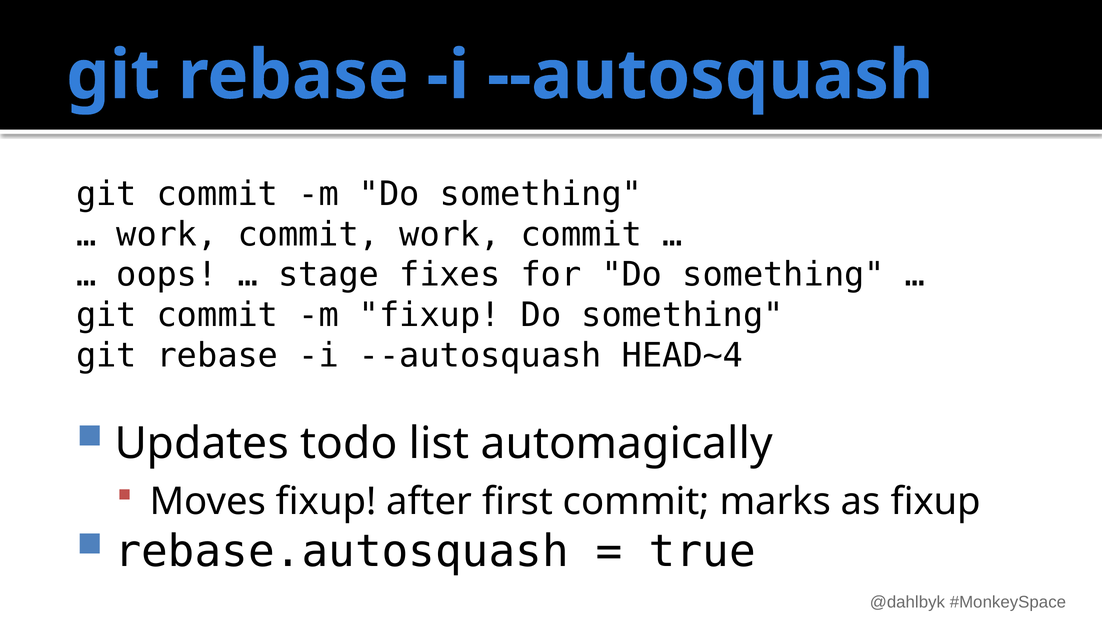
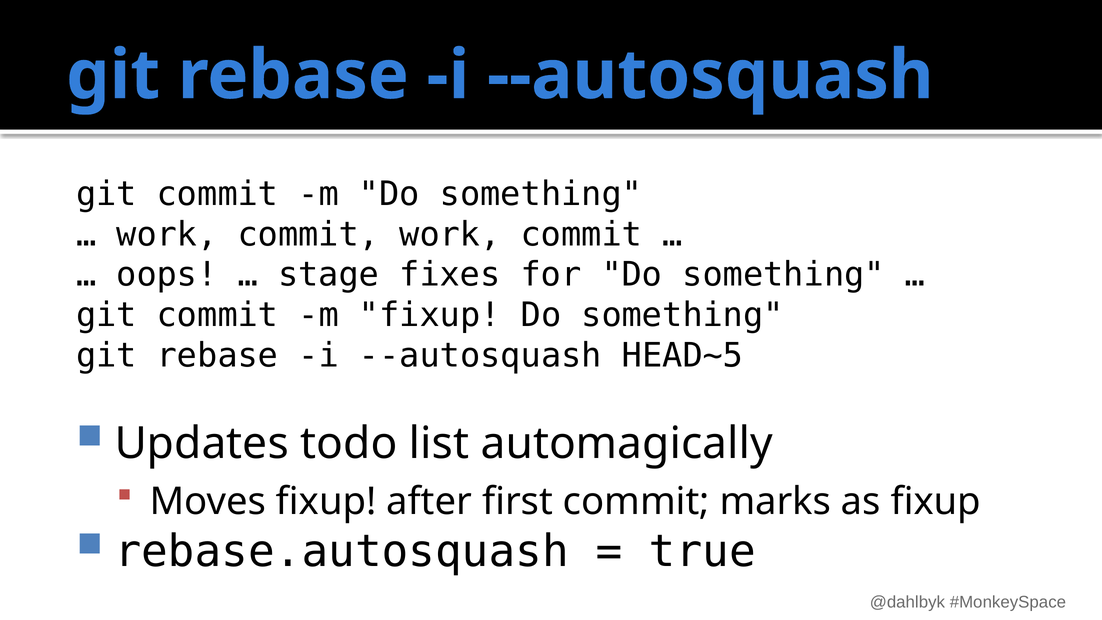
HEAD~4: HEAD~4 -> HEAD~5
